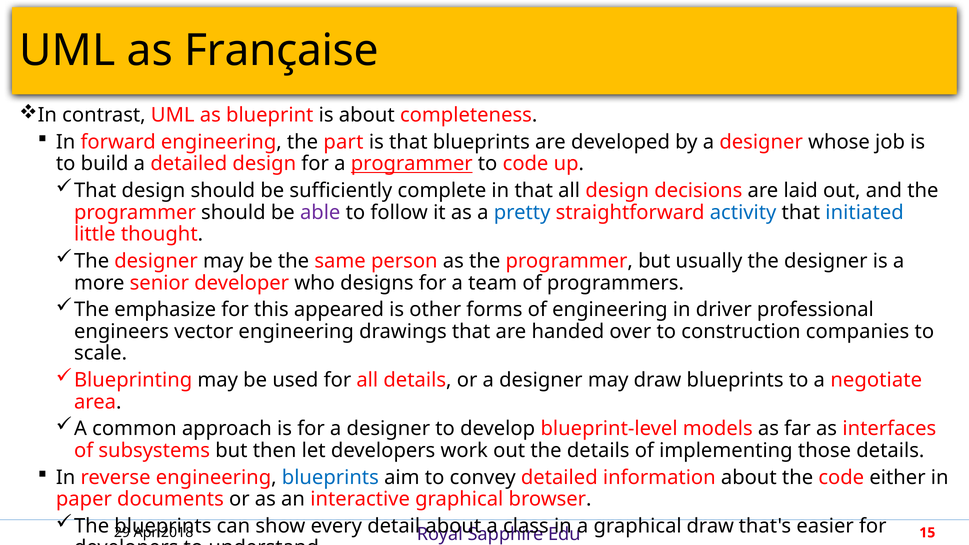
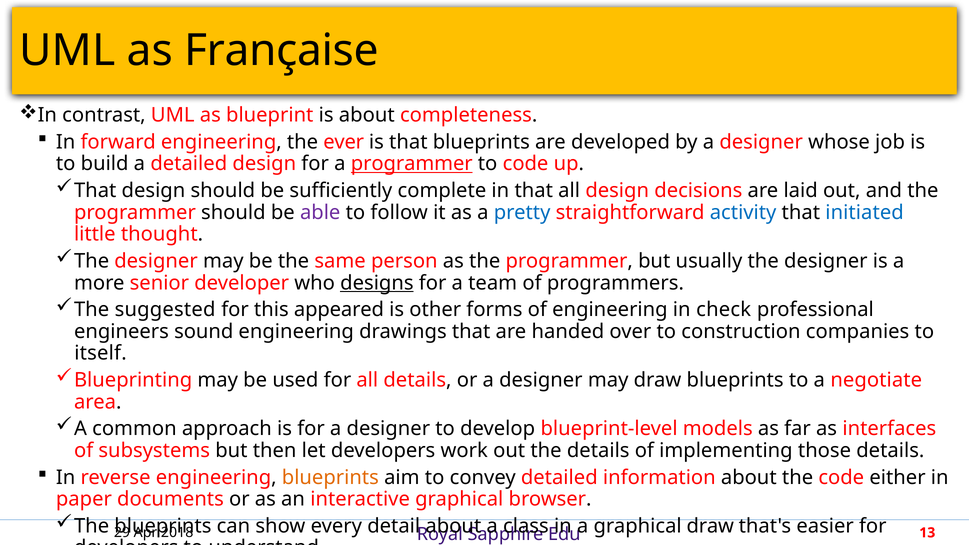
part: part -> ever
designs underline: none -> present
emphasize: emphasize -> suggested
driver: driver -> check
vector: vector -> sound
scale: scale -> itself
blueprints at (330, 477) colour: blue -> orange
15: 15 -> 13
